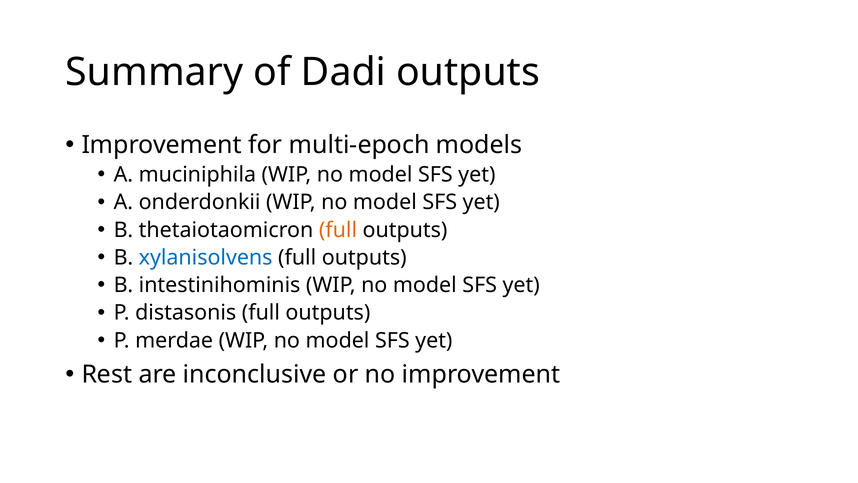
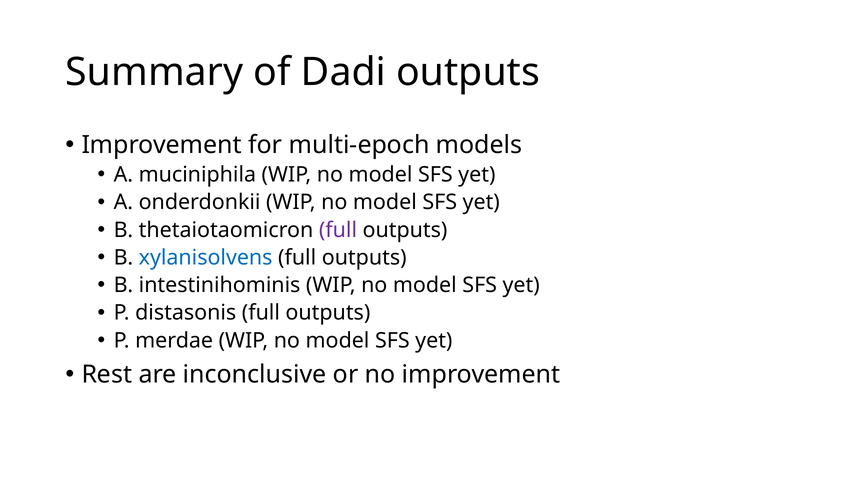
full at (338, 230) colour: orange -> purple
